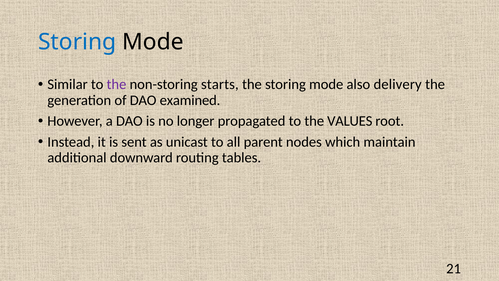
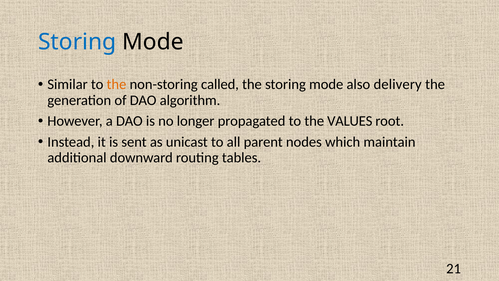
the at (116, 84) colour: purple -> orange
starts: starts -> called
examined: examined -> algorithm
